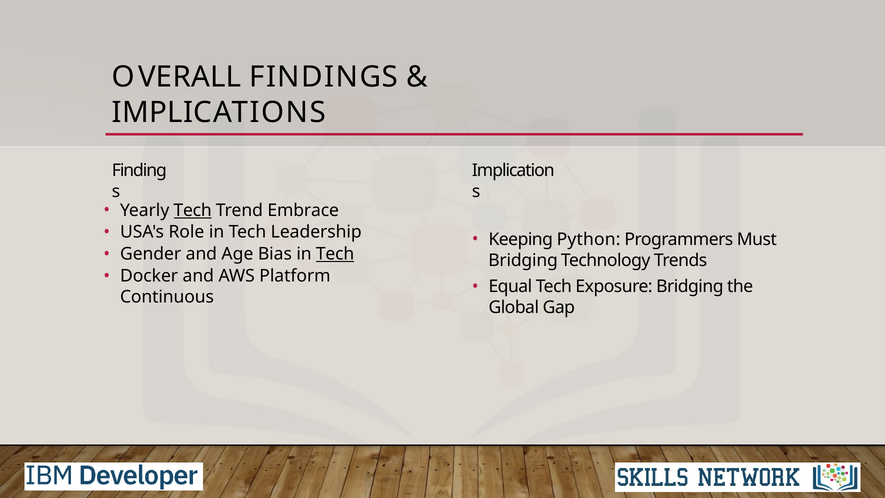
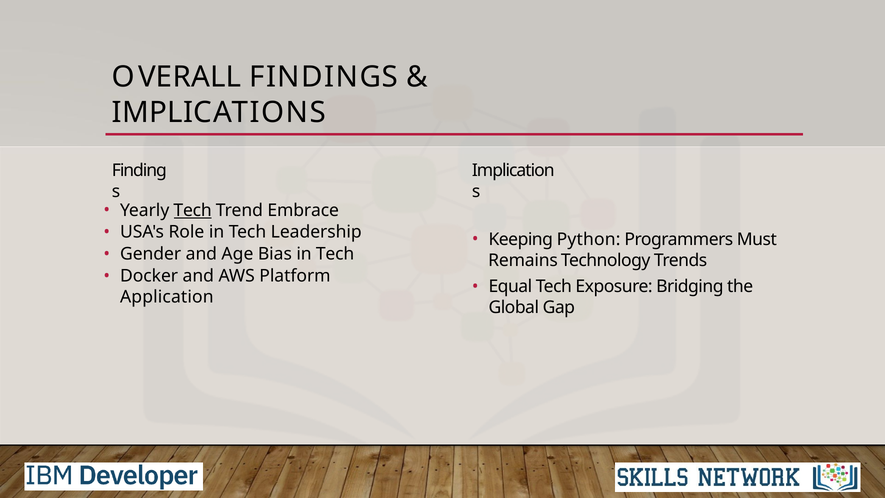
Tech at (335, 254) underline: present -> none
Bridging at (523, 260): Bridging -> Remains
Continuous: Continuous -> Application
